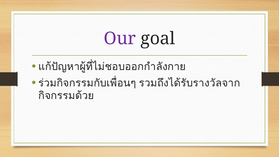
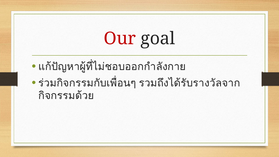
Our colour: purple -> red
